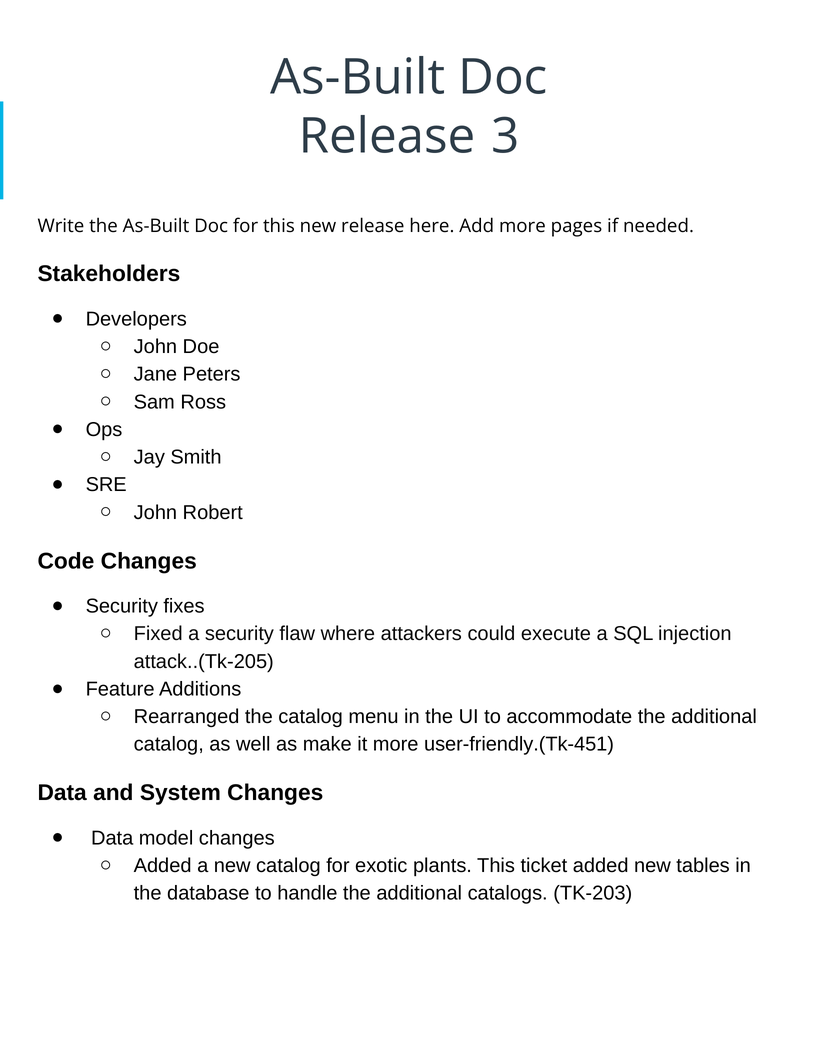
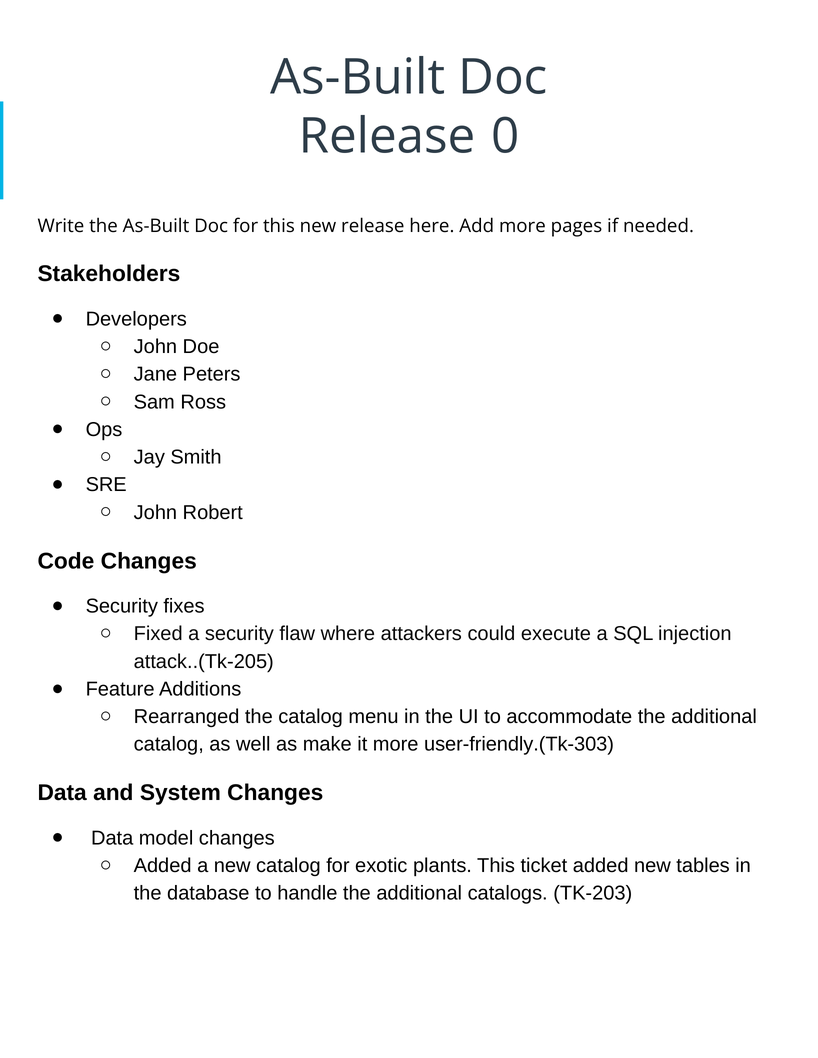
3: 3 -> 0
user-friendly.(Tk-451: user-friendly.(Tk-451 -> user-friendly.(Tk-303
